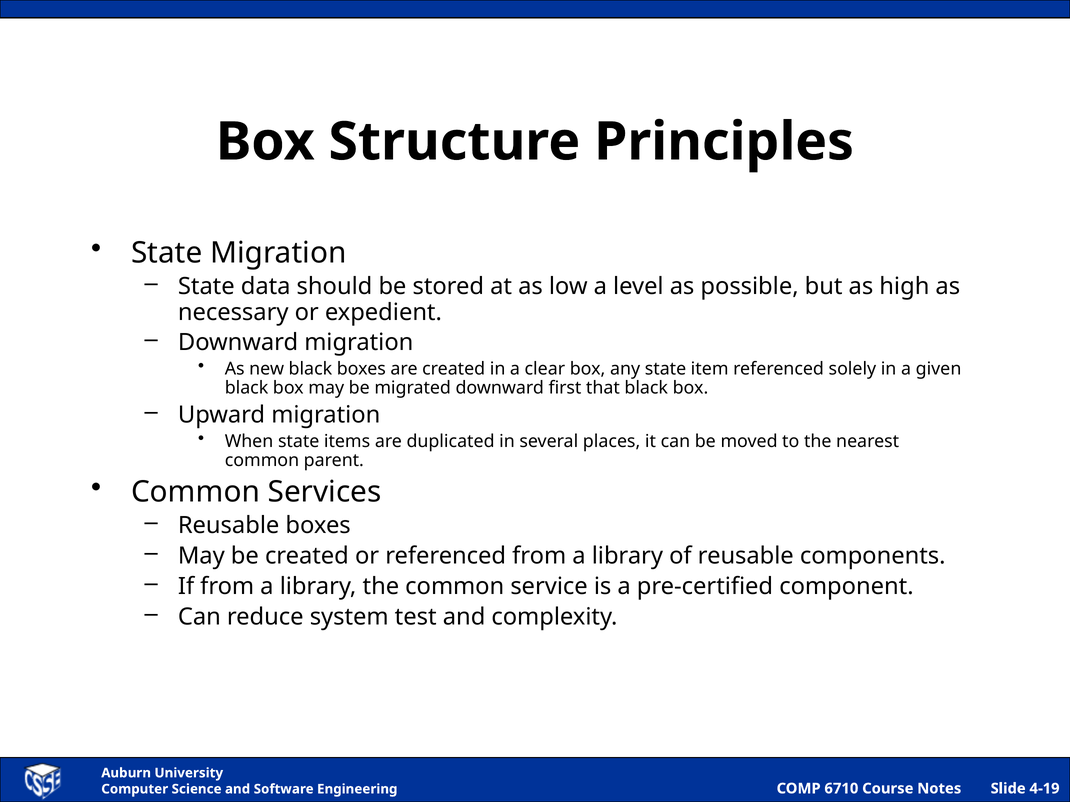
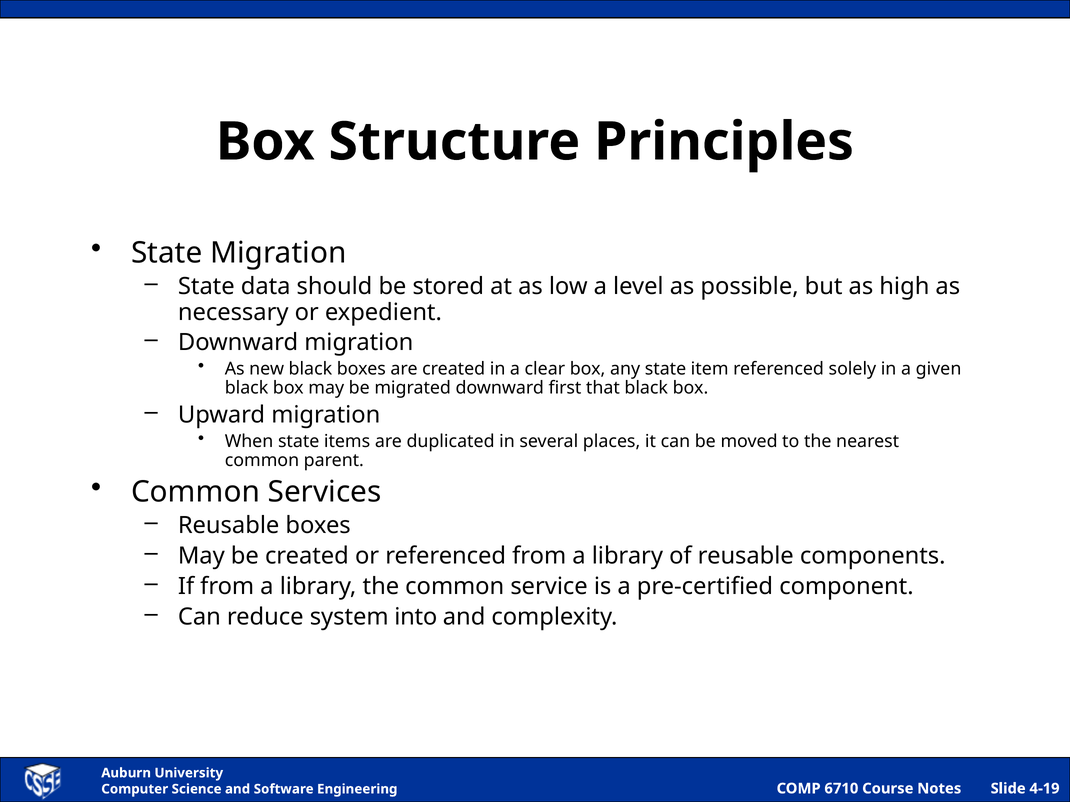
test: test -> into
